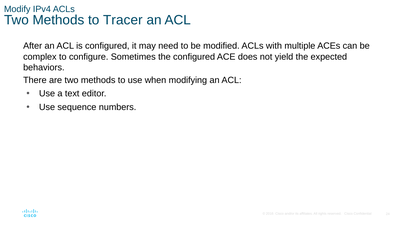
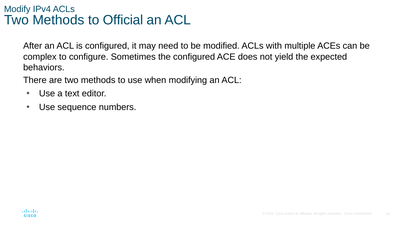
Tracer: Tracer -> Official
